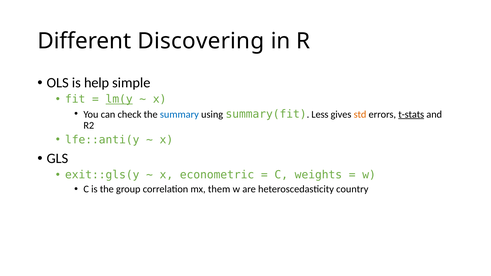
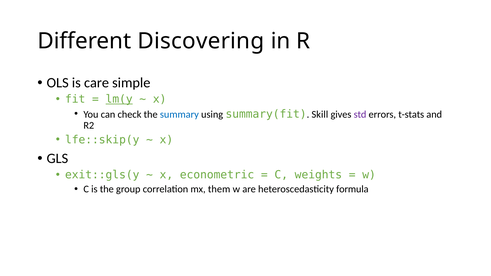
help: help -> care
Less: Less -> Skill
std colour: orange -> purple
t-stats underline: present -> none
lfe::anti(y: lfe::anti(y -> lfe::skip(y
country: country -> formula
